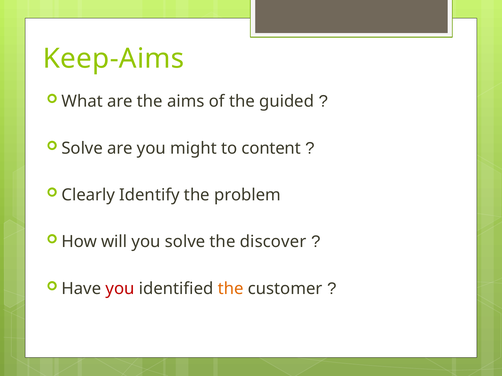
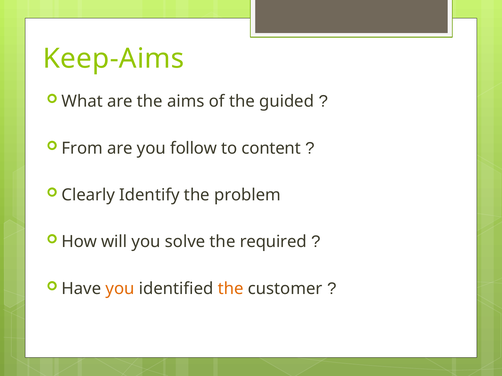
Solve at (82, 148): Solve -> From
might: might -> follow
discover: discover -> required
you at (120, 289) colour: red -> orange
